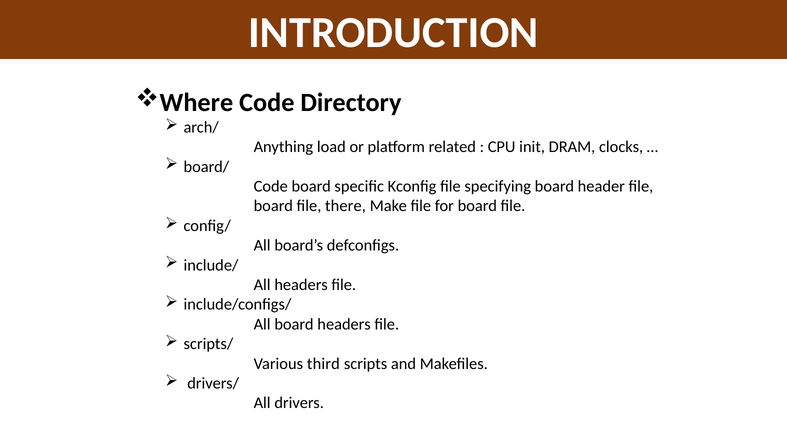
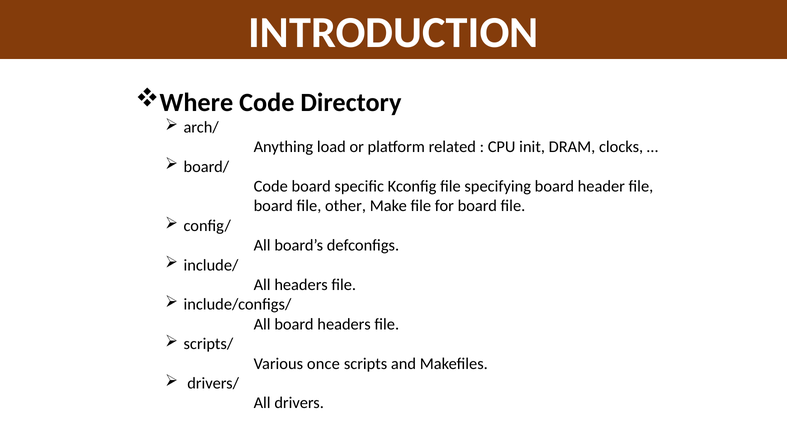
there: there -> other
third: third -> once
